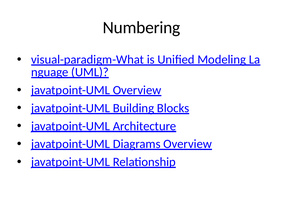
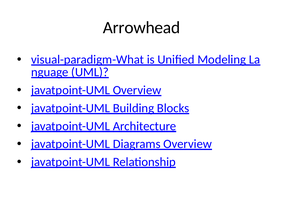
Numbering: Numbering -> Arrowhead
